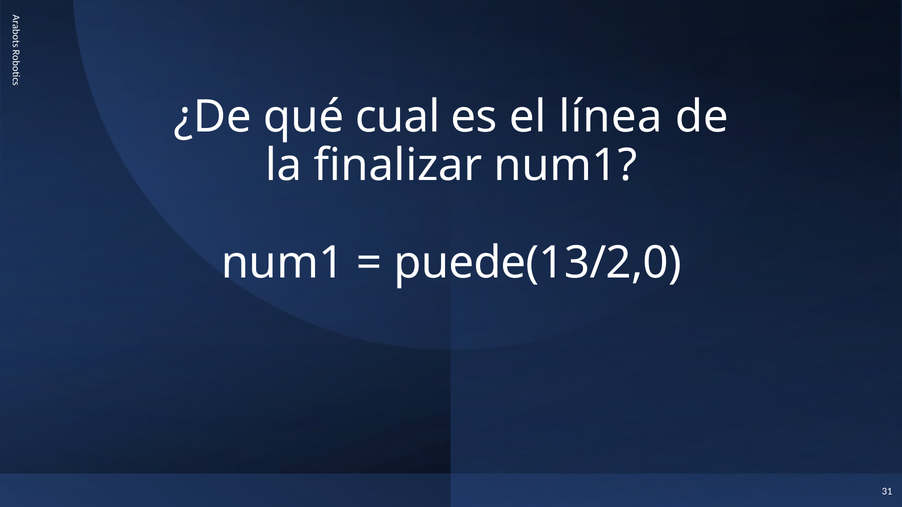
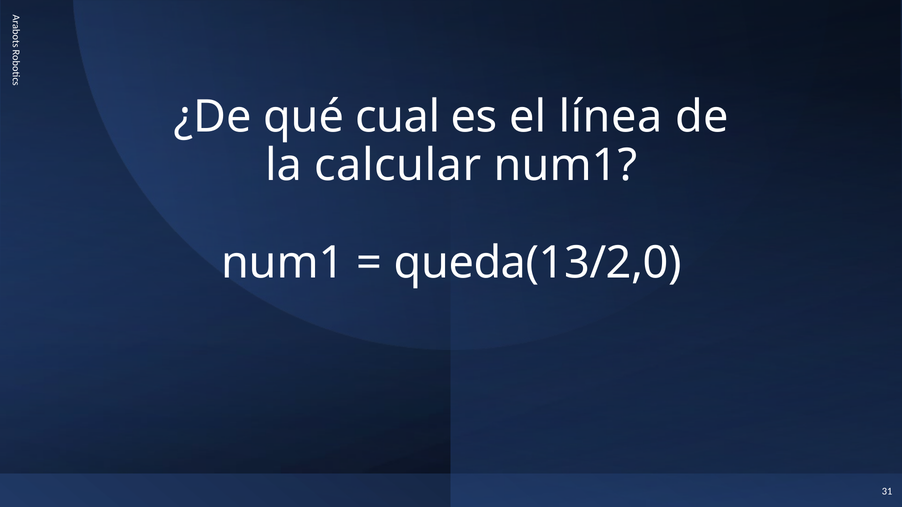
finalizar: finalizar -> calcular
puede(13/2,0: puede(13/2,0 -> queda(13/2,0
